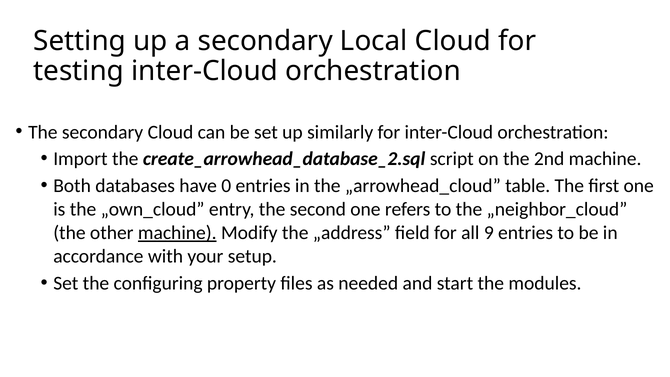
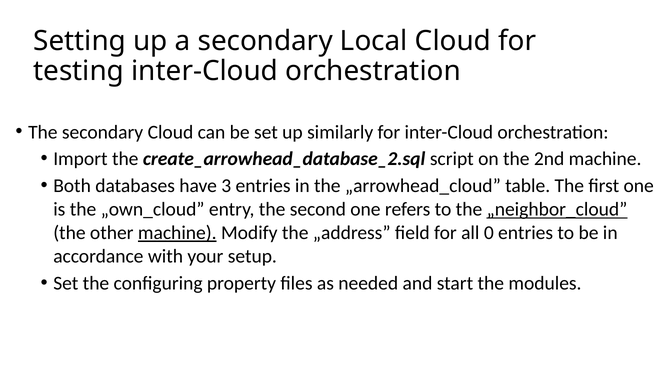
0: 0 -> 3
„neighbor_cloud underline: none -> present
9: 9 -> 0
